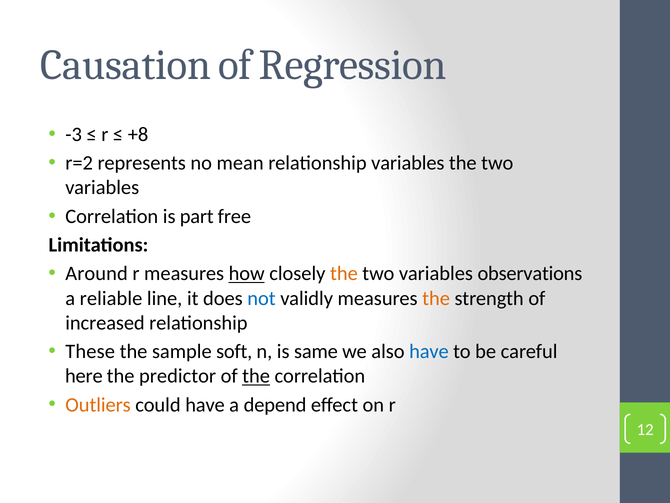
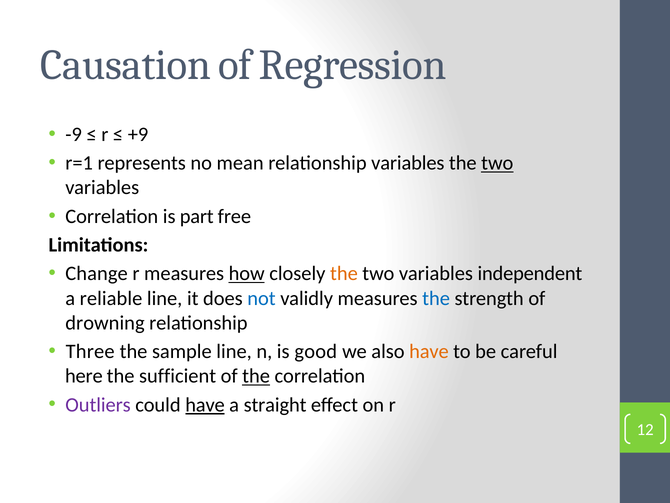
-3: -3 -> -9
+8: +8 -> +9
r=2: r=2 -> r=1
two at (497, 163) underline: none -> present
Around: Around -> Change
observations: observations -> independent
the at (436, 298) colour: orange -> blue
increased: increased -> drowning
These: These -> Three
sample soft: soft -> line
same: same -> good
have at (429, 351) colour: blue -> orange
predictor: predictor -> sufficient
Outliers colour: orange -> purple
have at (205, 404) underline: none -> present
depend: depend -> straight
